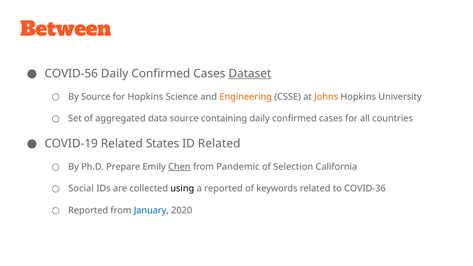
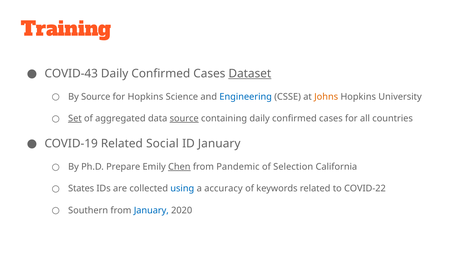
Between: Between -> Training
COVID-56: COVID-56 -> COVID-43
Engineering colour: orange -> blue
Set underline: none -> present
source at (184, 118) underline: none -> present
States: States -> Social
ID Related: Related -> January
Social: Social -> States
using colour: black -> blue
a reported: reported -> accuracy
COVID-36: COVID-36 -> COVID-22
Reported at (88, 210): Reported -> Southern
